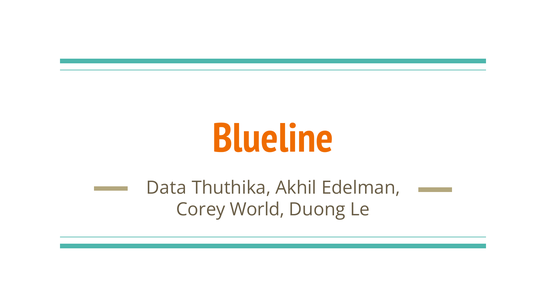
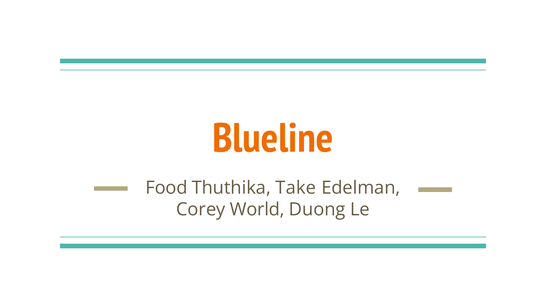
Data: Data -> Food
Akhil: Akhil -> Take
